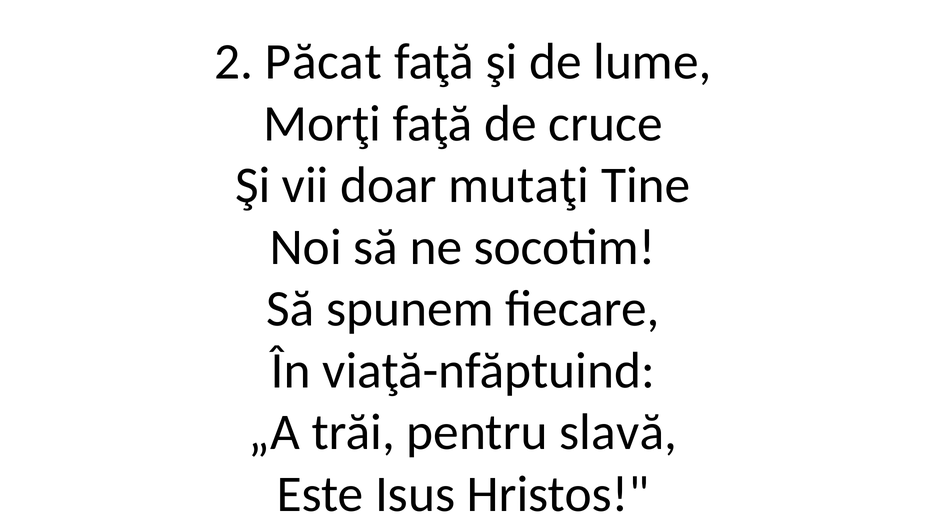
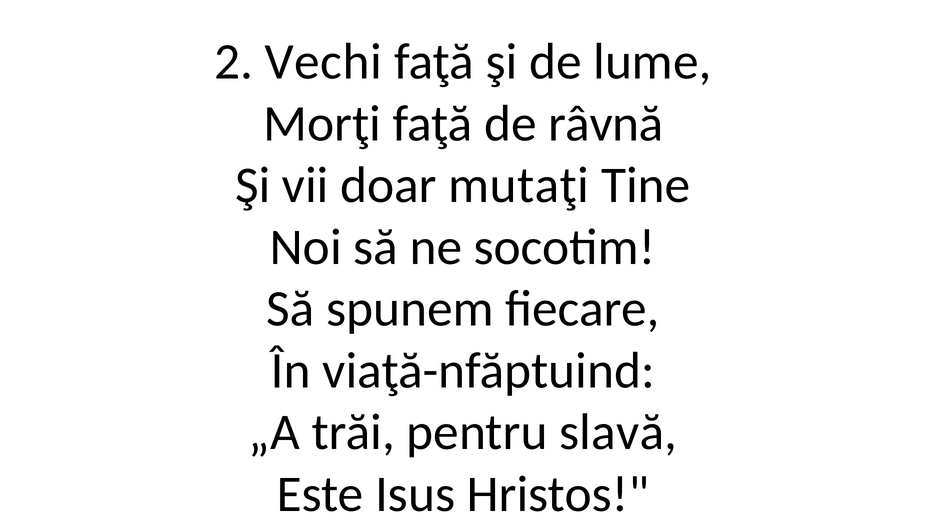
Păcat: Păcat -> Vechi
cruce: cruce -> râvnă
